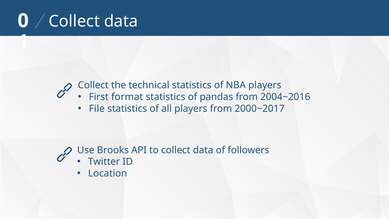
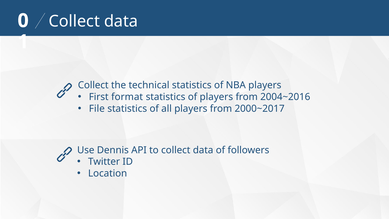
of pandas: pandas -> players
Brooks: Brooks -> Dennis
